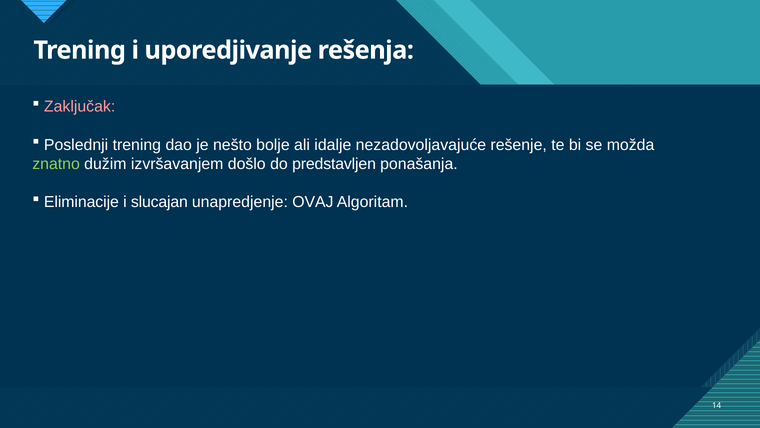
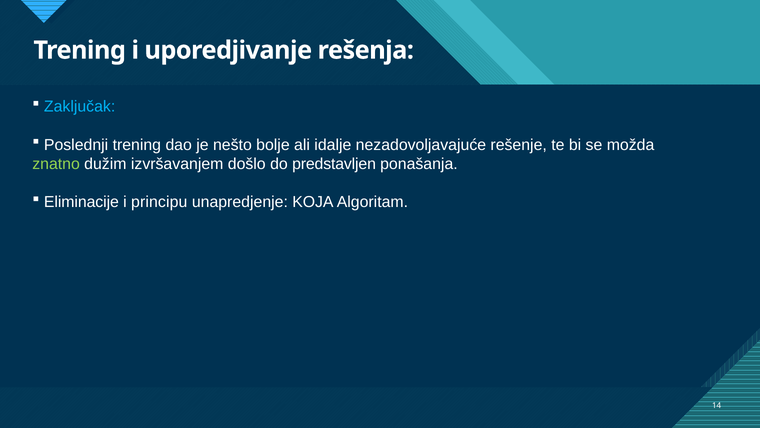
Zaključak colour: pink -> light blue
slucajan: slucajan -> principu
OVAJ: OVAJ -> KOJA
